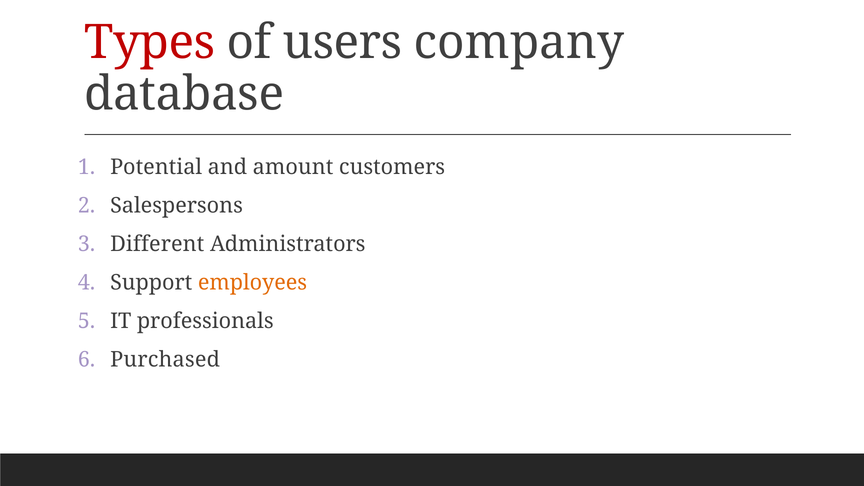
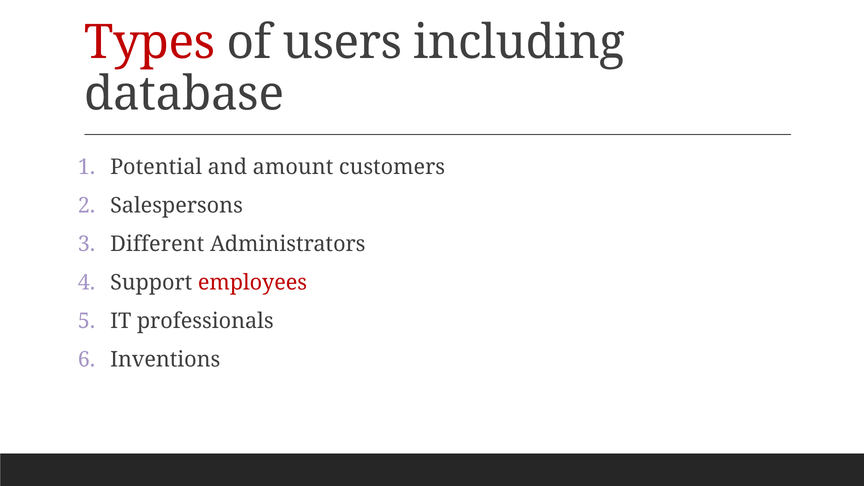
company: company -> including
employees colour: orange -> red
Purchased: Purchased -> Inventions
